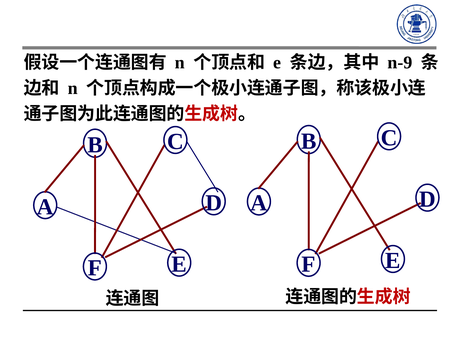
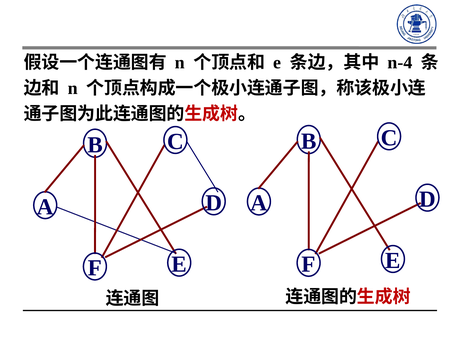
n-9: n-9 -> n-4
